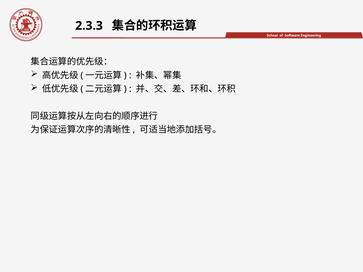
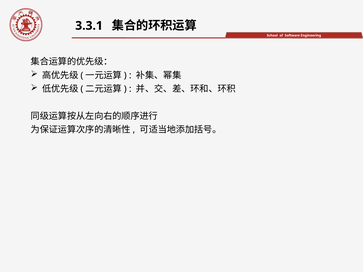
2.3.3: 2.3.3 -> 3.3.1
